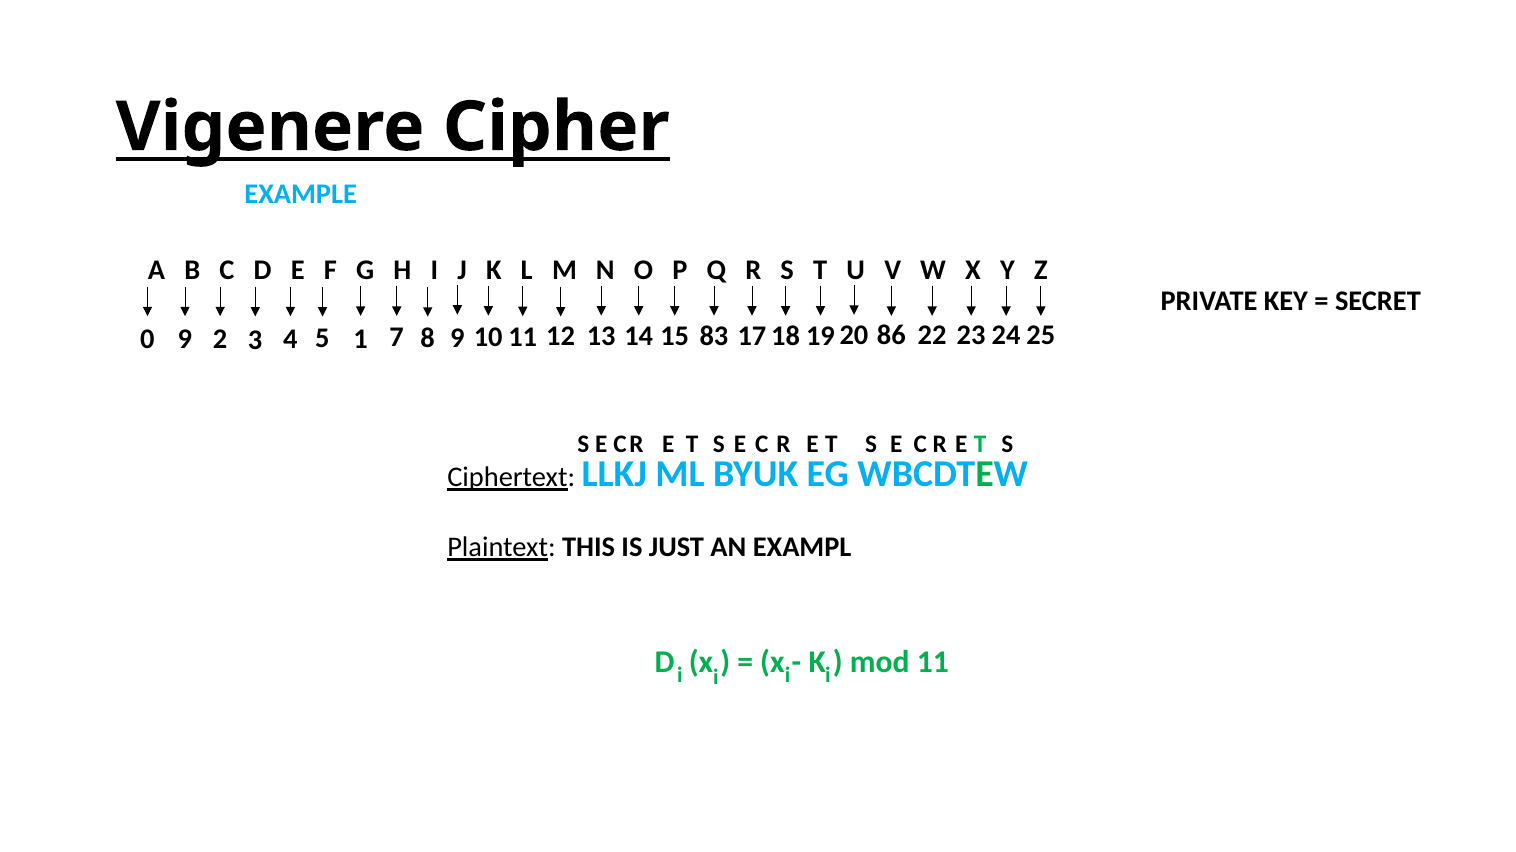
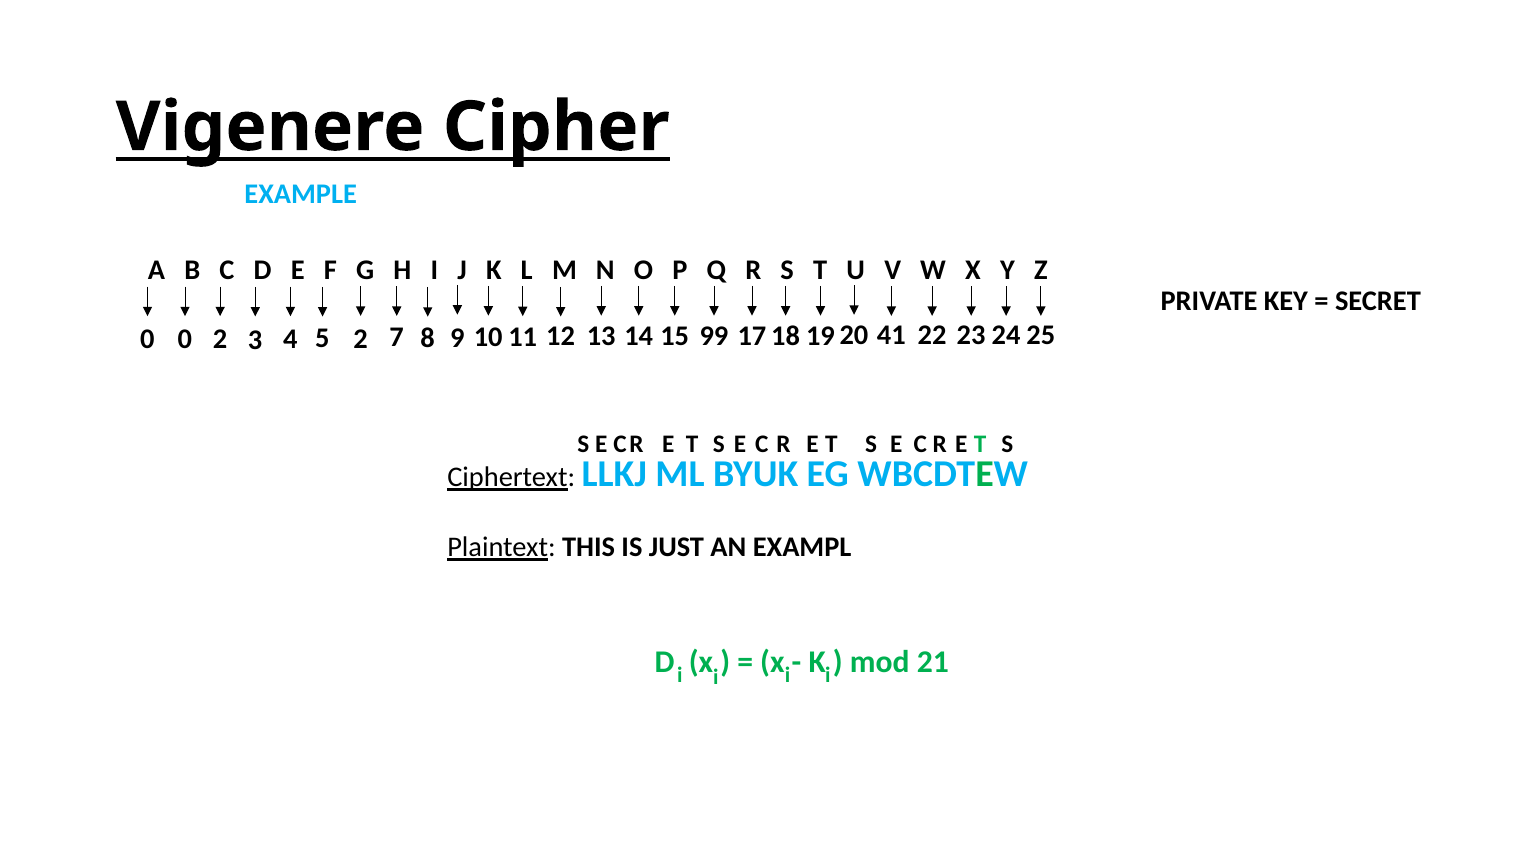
0 9: 9 -> 0
5 1: 1 -> 2
83: 83 -> 99
86: 86 -> 41
11: 11 -> 21
